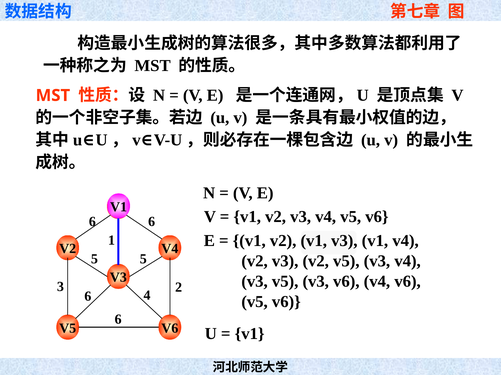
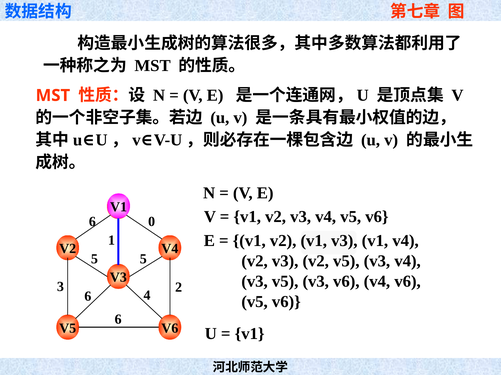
6 at (152, 222): 6 -> 0
